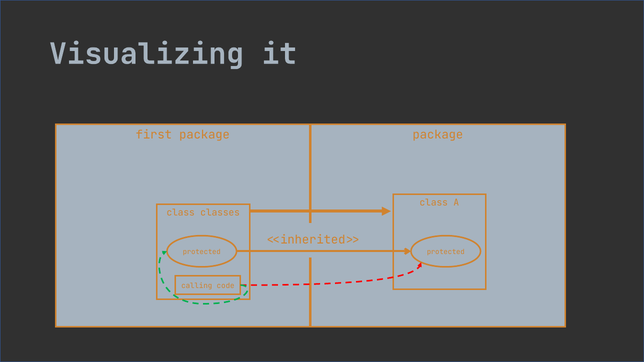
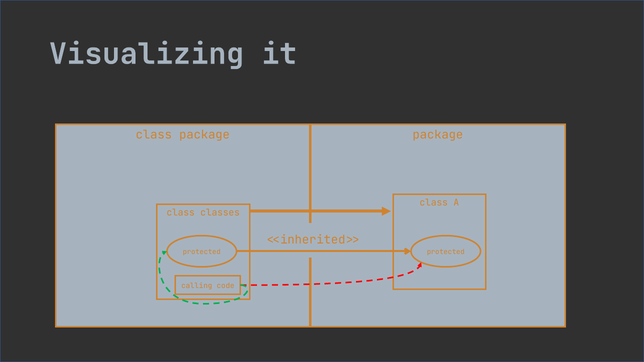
first at (154, 135): first -> class
